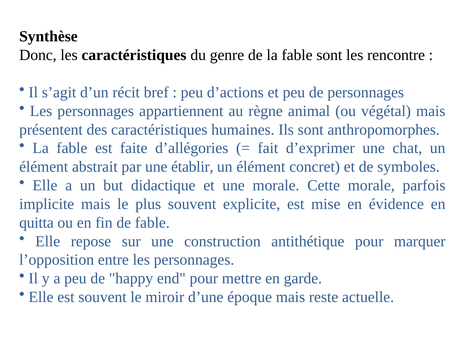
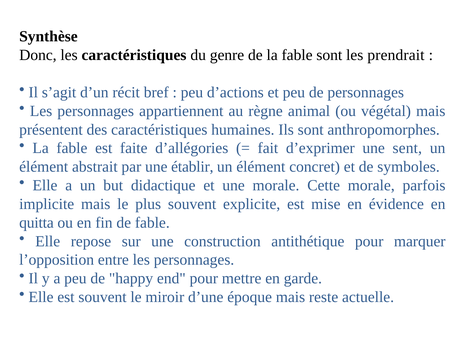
rencontre: rencontre -> prendrait
chat: chat -> sent
